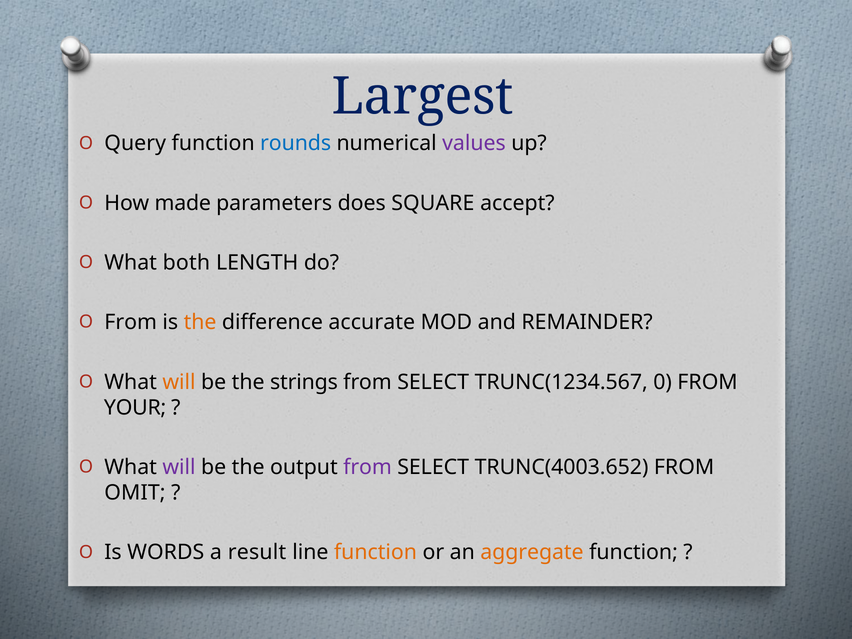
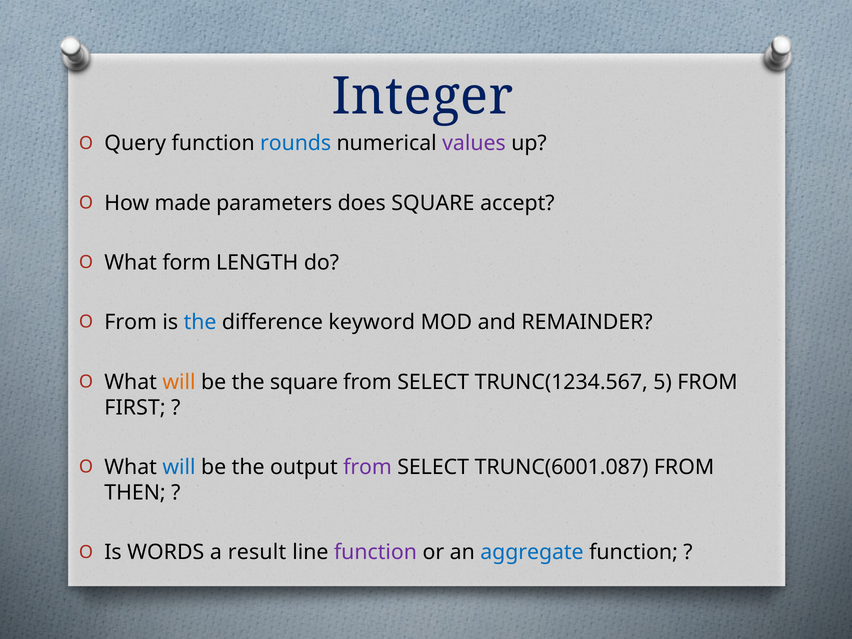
Largest: Largest -> Integer
both: both -> form
the at (200, 322) colour: orange -> blue
accurate: accurate -> keyword
the strings: strings -> square
0: 0 -> 5
YOUR: YOUR -> FIRST
will at (179, 467) colour: purple -> blue
TRUNC(4003.652: TRUNC(4003.652 -> TRUNC(6001.087
OMIT: OMIT -> THEN
function at (375, 552) colour: orange -> purple
aggregate colour: orange -> blue
